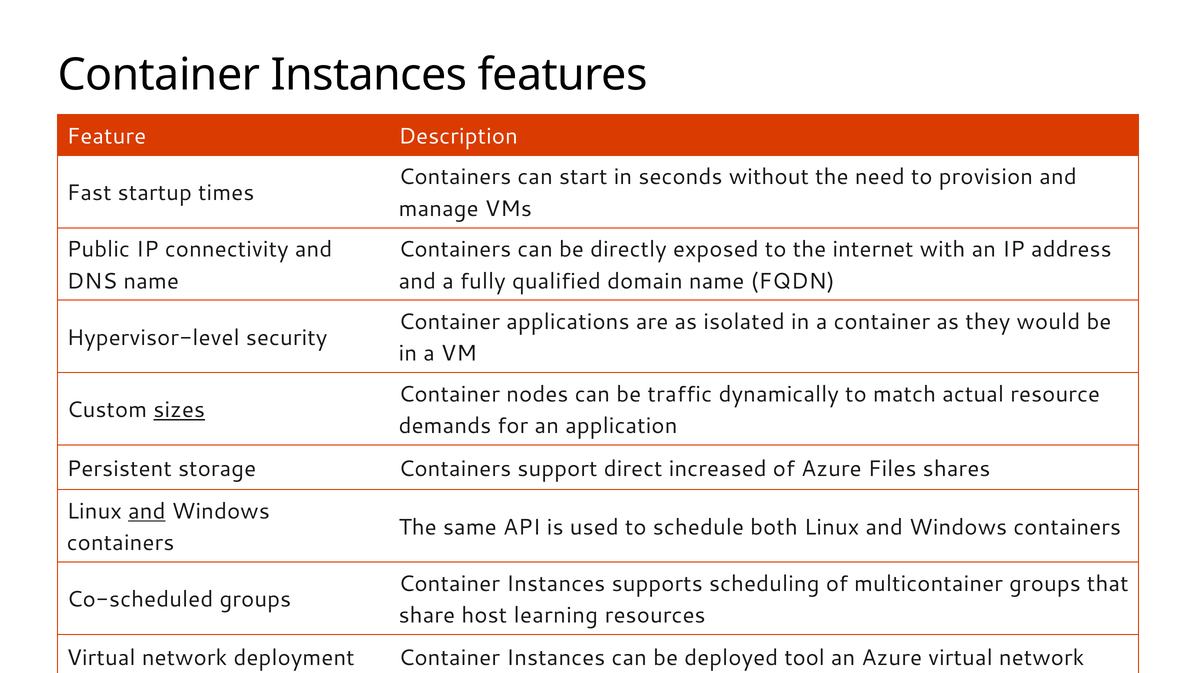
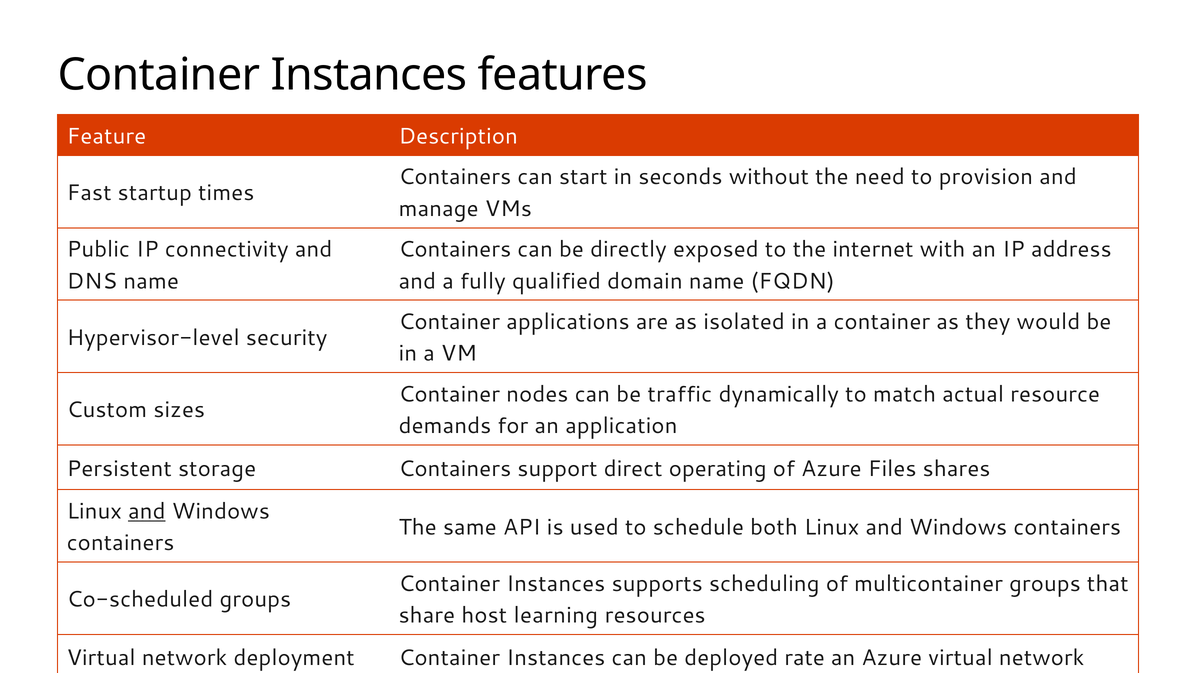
sizes underline: present -> none
increased: increased -> operating
tool: tool -> rate
